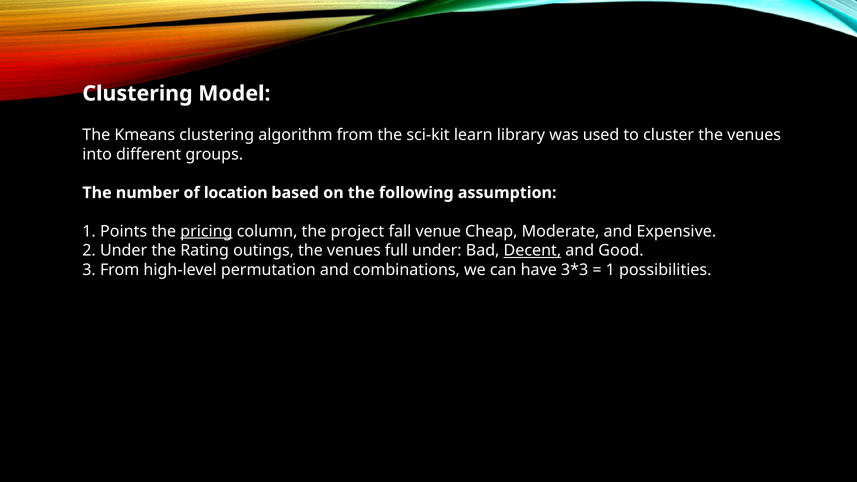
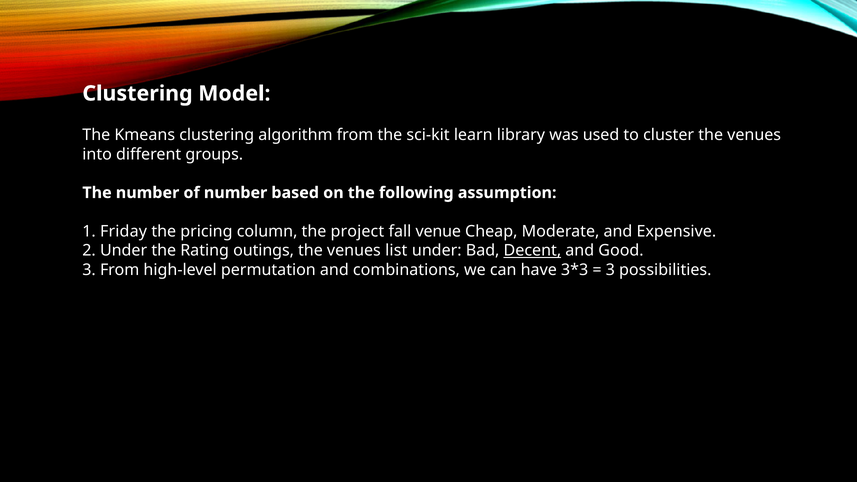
of location: location -> number
Points: Points -> Friday
pricing underline: present -> none
full: full -> list
1 at (610, 270): 1 -> 3
